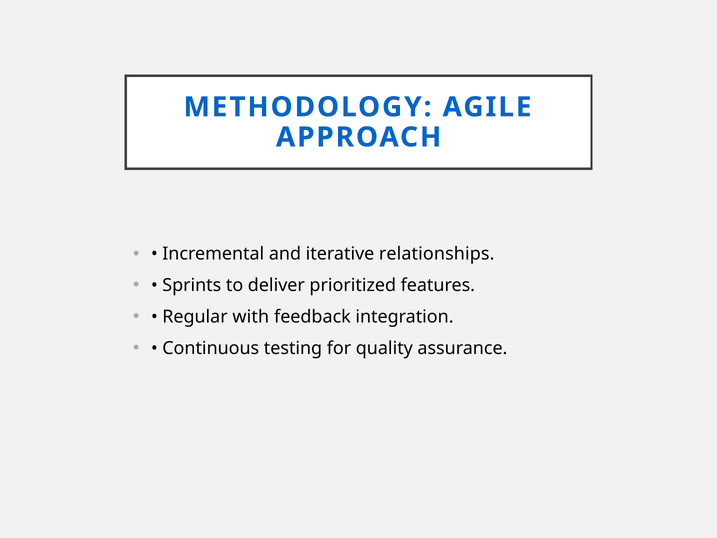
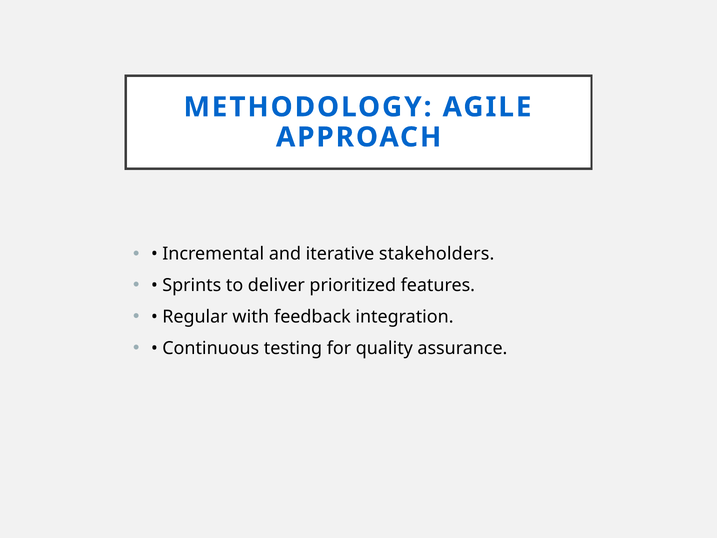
relationships: relationships -> stakeholders
